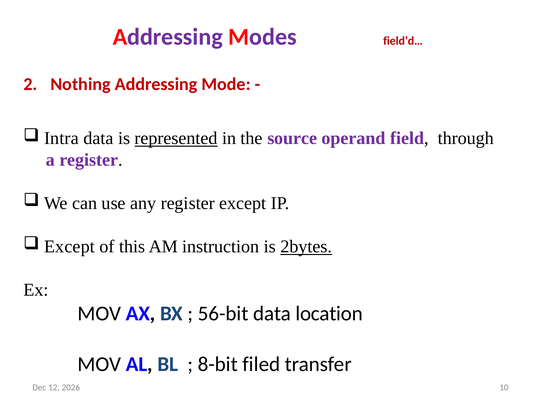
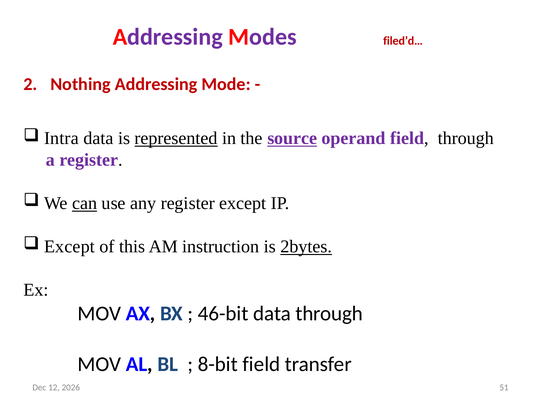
field’d…: field’d… -> filed’d…
source underline: none -> present
can underline: none -> present
56-bit: 56-bit -> 46-bit
data location: location -> through
8-bit filed: filed -> field
10: 10 -> 51
